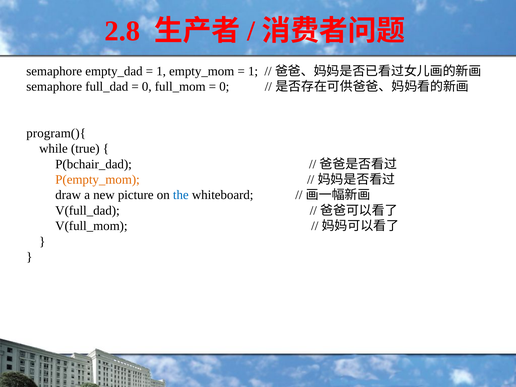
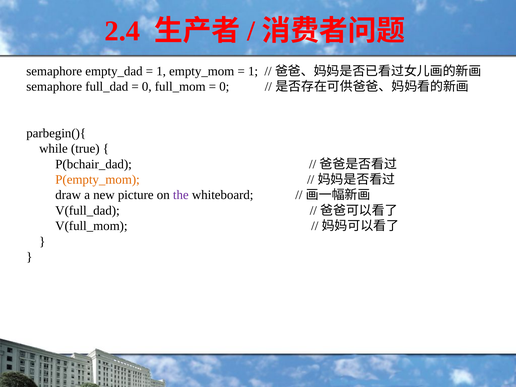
2.8: 2.8 -> 2.4
program(){: program(){ -> parbegin(){
the colour: blue -> purple
